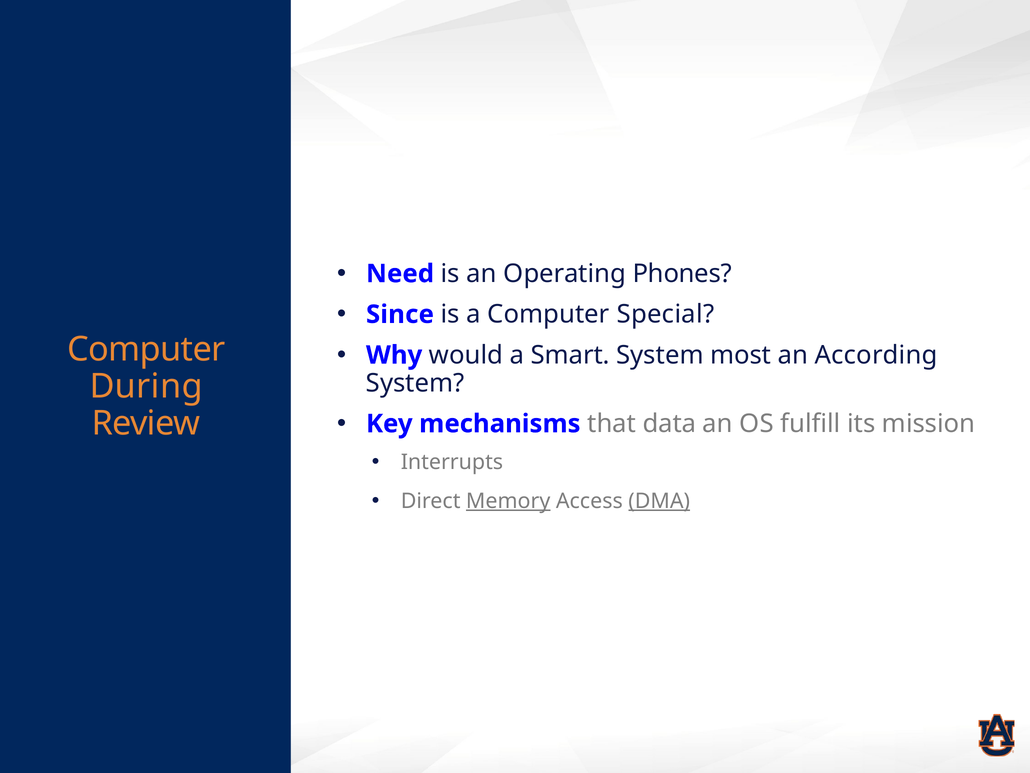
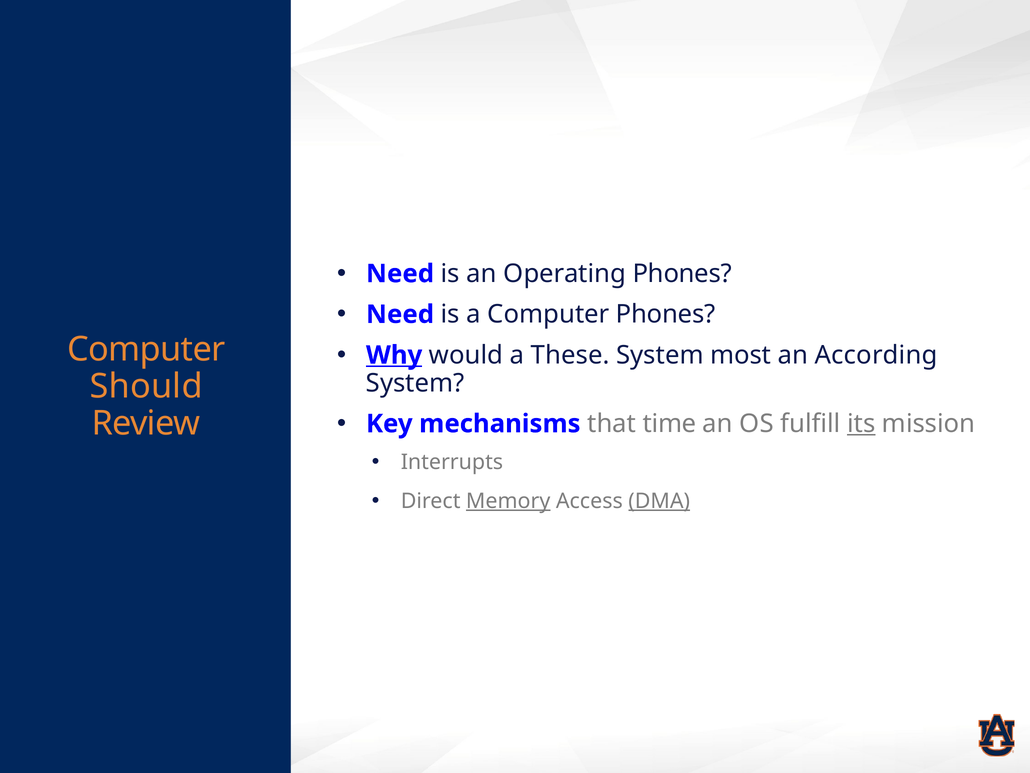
Since at (400, 314): Since -> Need
Computer Special: Special -> Phones
Why underline: none -> present
Smart: Smart -> These
During: During -> Should
data: data -> time
its underline: none -> present
